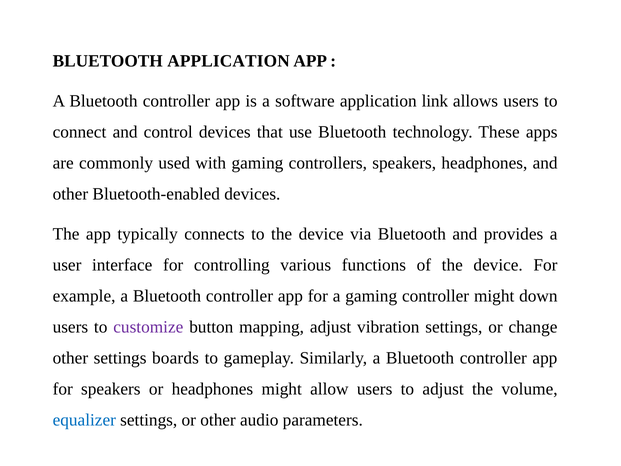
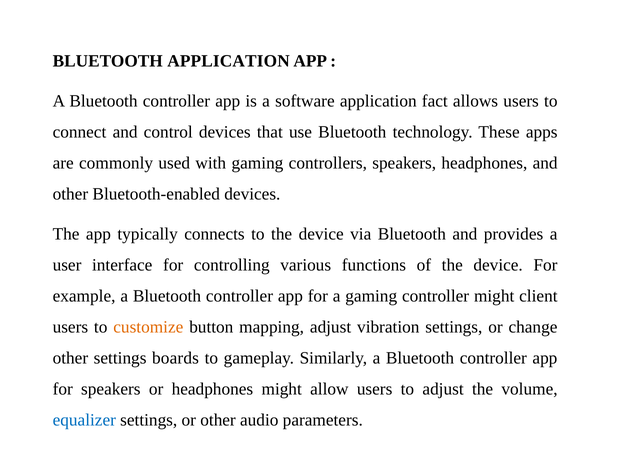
link: link -> fact
down: down -> client
customize colour: purple -> orange
